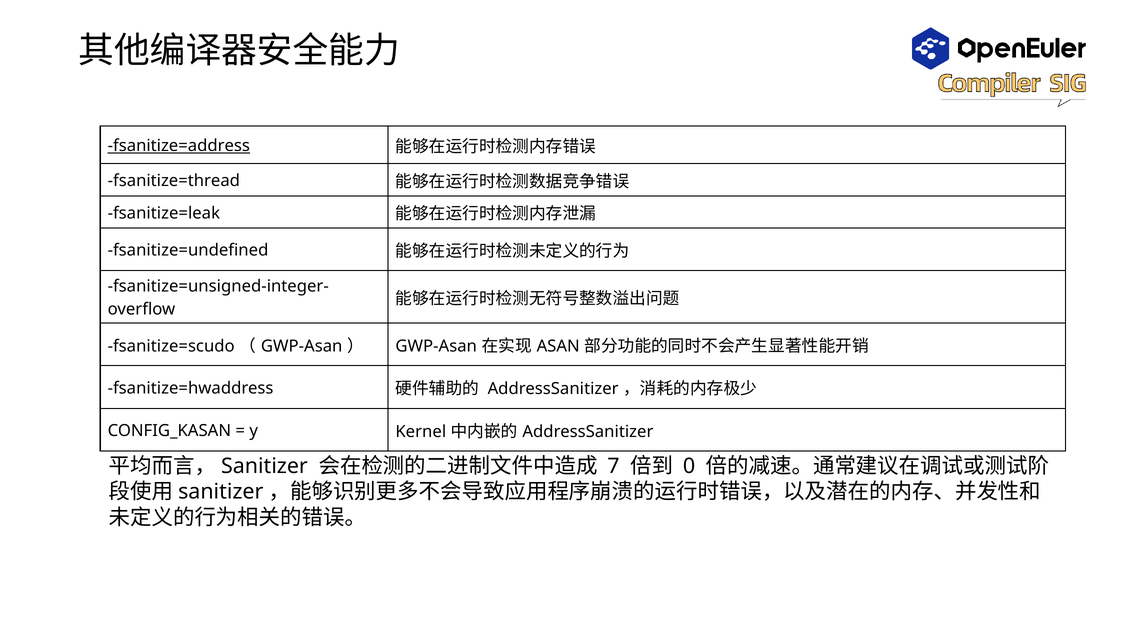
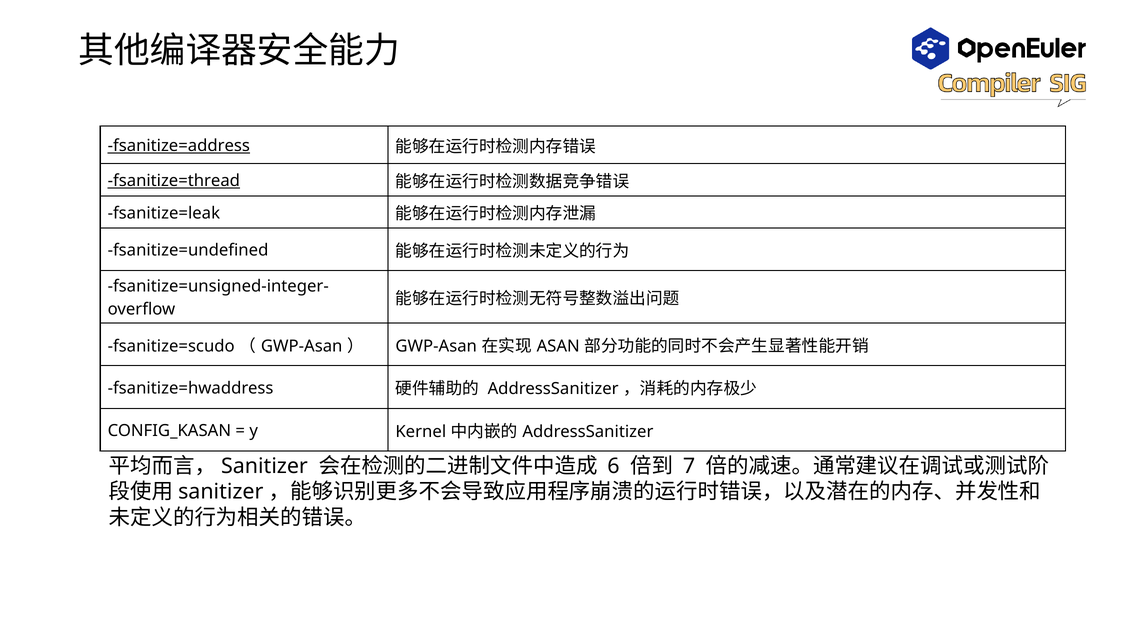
fsanitize=thread underline: none -> present
7: 7 -> 6
0: 0 -> 7
